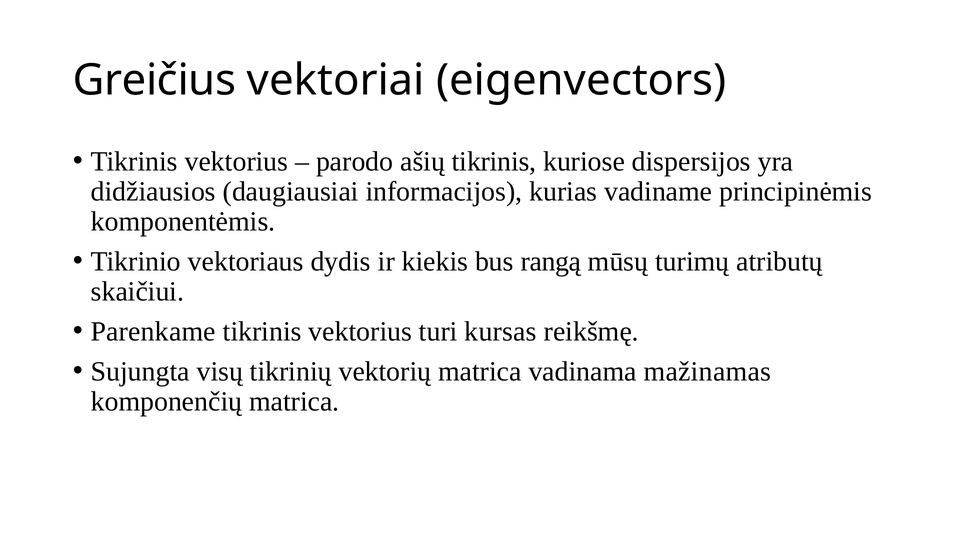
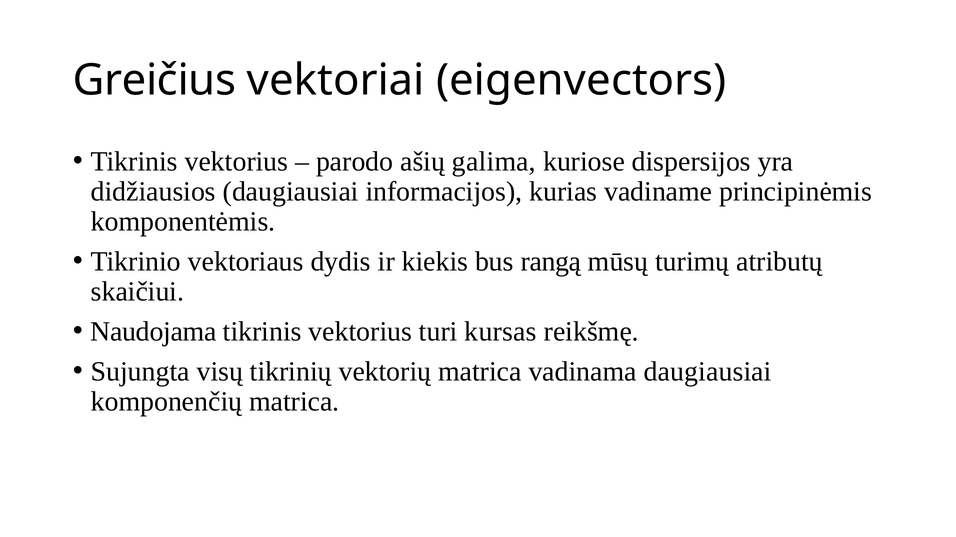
ašių tikrinis: tikrinis -> galima
Parenkame: Parenkame -> Naudojama
vadinama mažinamas: mažinamas -> daugiausiai
